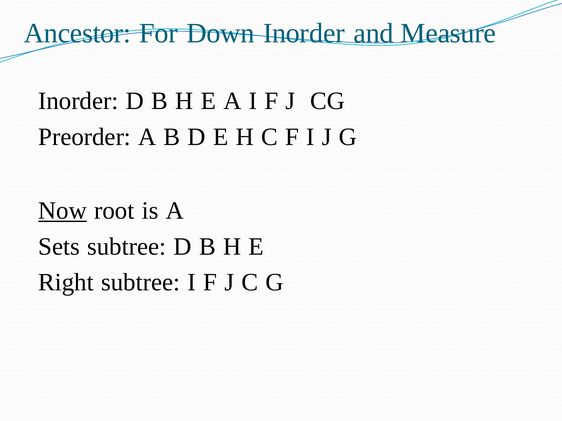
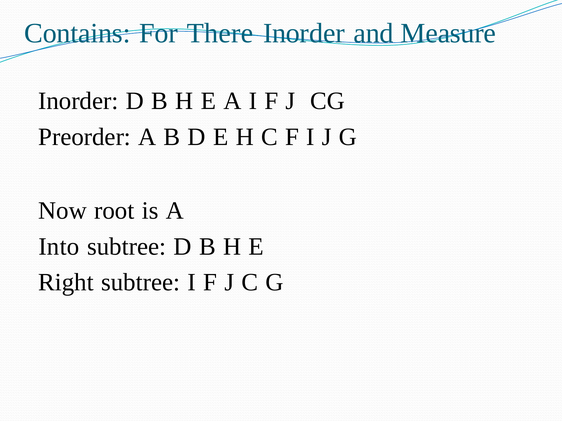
Ancestor: Ancestor -> Contains
Down: Down -> There
Now underline: present -> none
Sets: Sets -> Into
